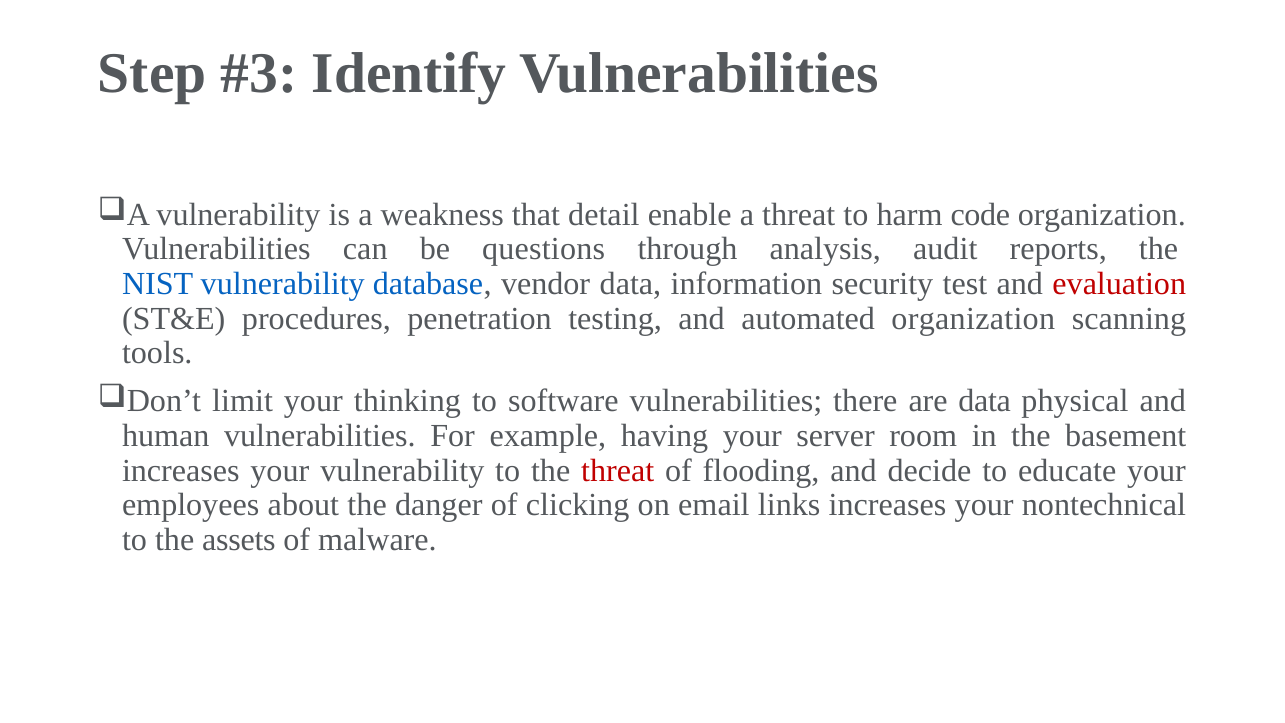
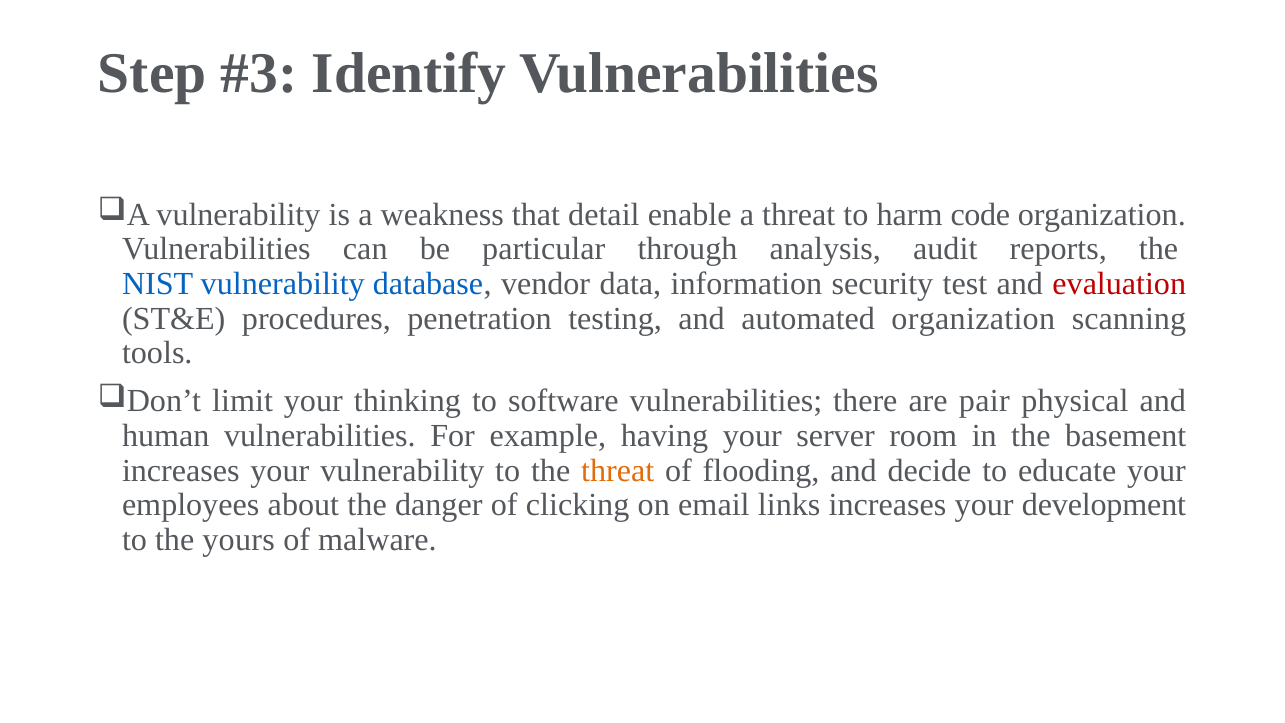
questions: questions -> particular
are data: data -> pair
threat at (618, 471) colour: red -> orange
nontechnical: nontechnical -> development
assets: assets -> yours
